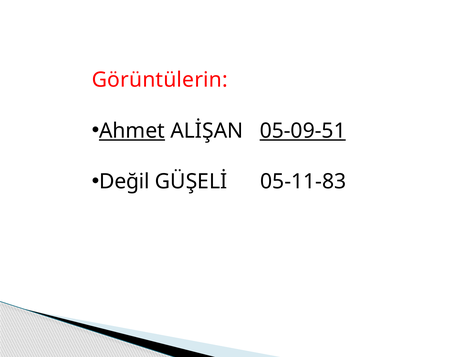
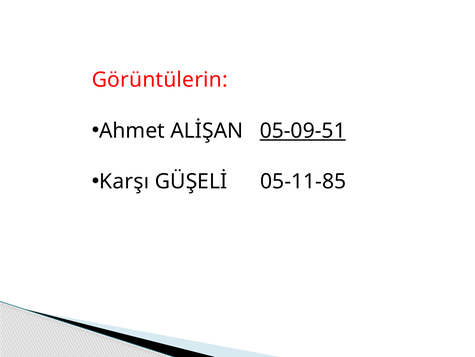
Ahmet underline: present -> none
Değil: Değil -> Karşı
05-11-83: 05-11-83 -> 05-11-85
